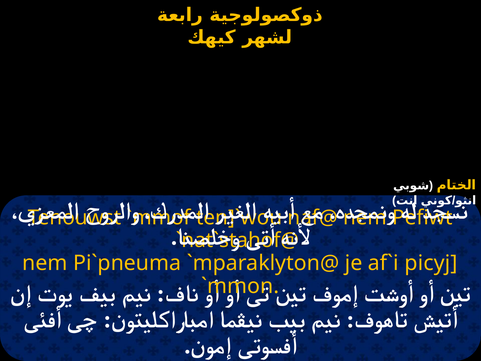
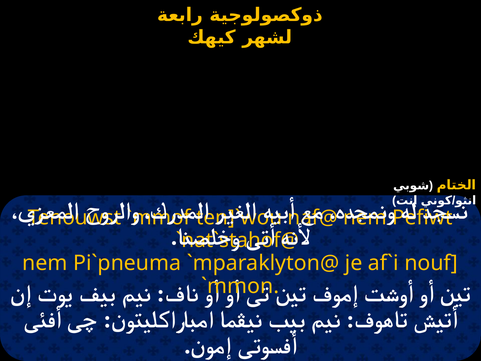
picyj: picyj -> nouf
